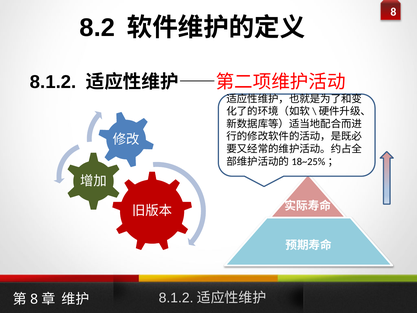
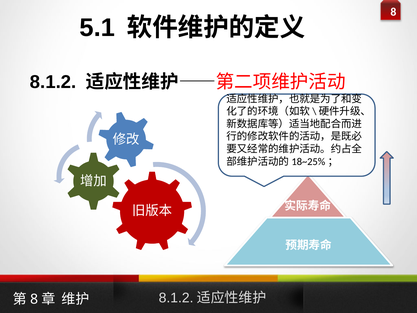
8.2: 8.2 -> 5.1
